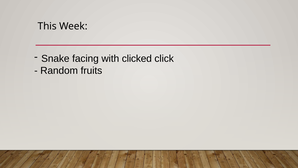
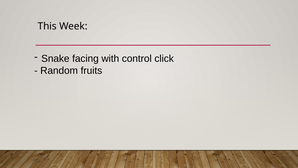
clicked: clicked -> control
